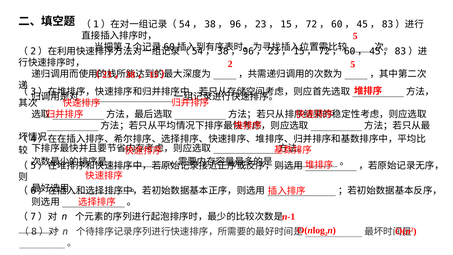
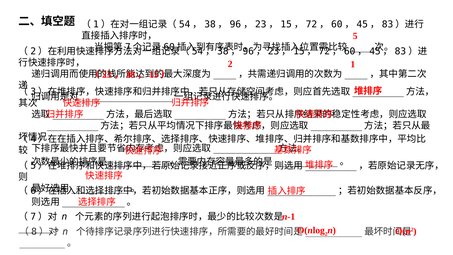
2 5: 5 -> 1
